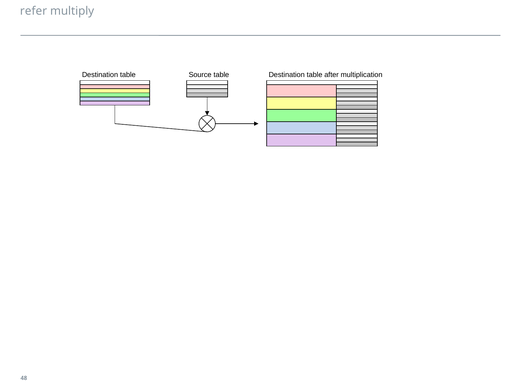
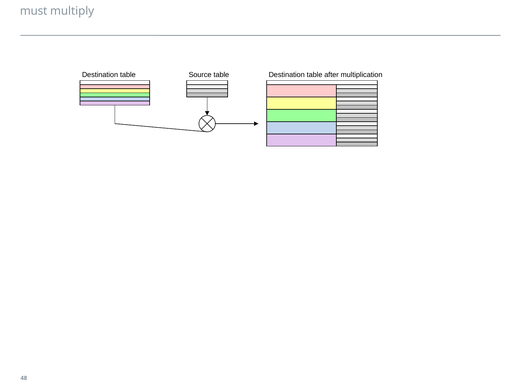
refer: refer -> must
